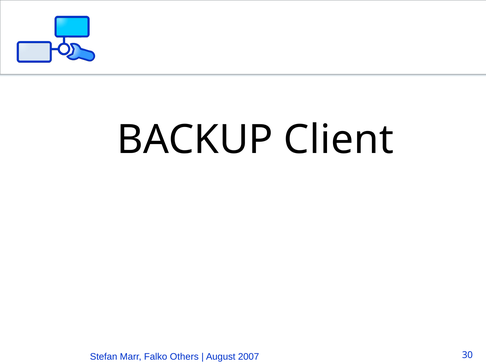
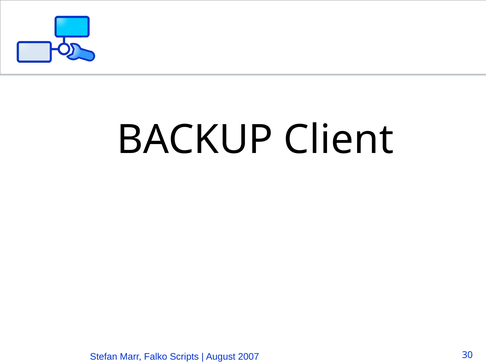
Others: Others -> Scripts
